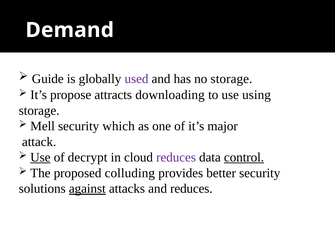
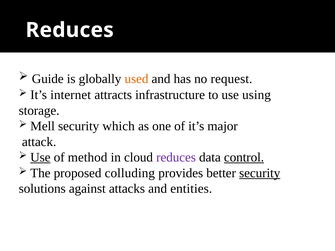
Demand at (70, 30): Demand -> Reduces
used colour: purple -> orange
no storage: storage -> request
propose: propose -> internet
downloading: downloading -> infrastructure
decrypt: decrypt -> method
security at (260, 173) underline: none -> present
against underline: present -> none
and reduces: reduces -> entities
